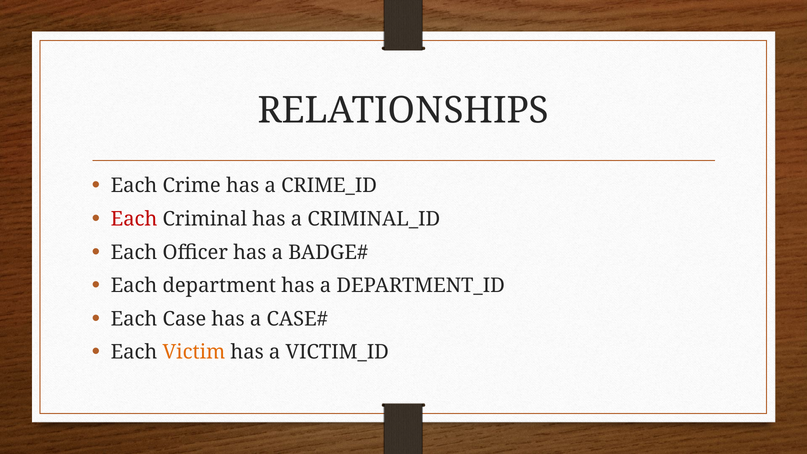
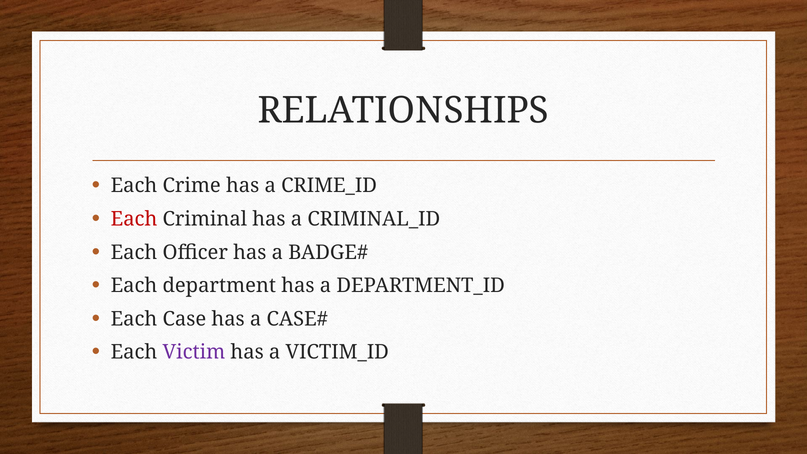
Victim colour: orange -> purple
